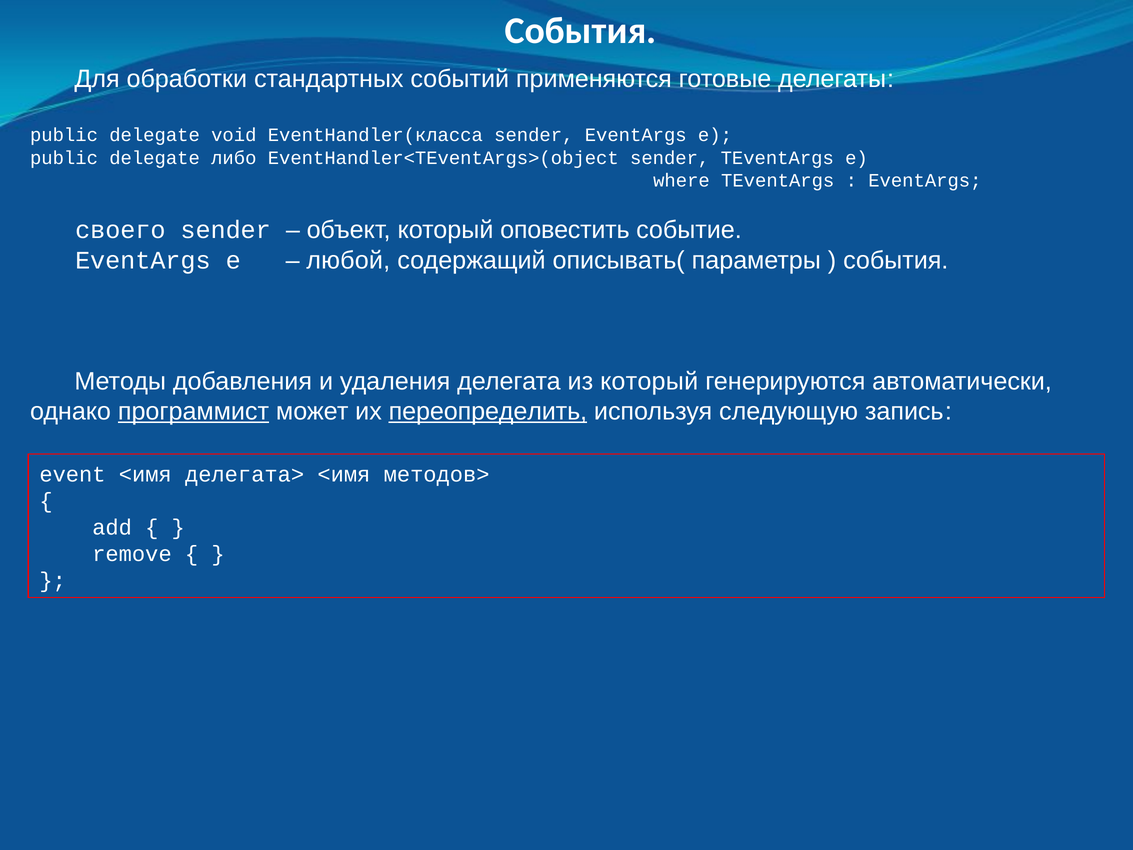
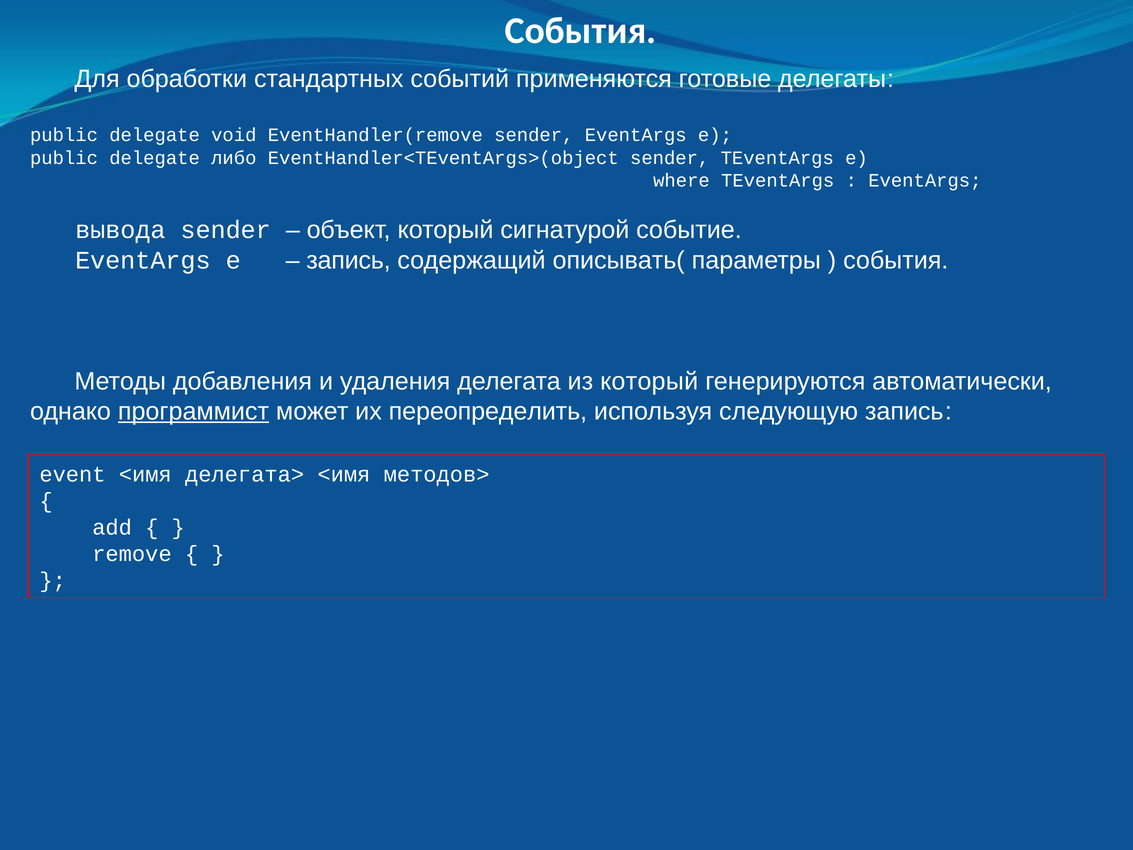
EventHandler(класса: EventHandler(класса -> EventHandler(remove
своего: своего -> вывода
оповестить: оповестить -> сигнатурой
любой at (348, 260): любой -> запись
переопределить underline: present -> none
